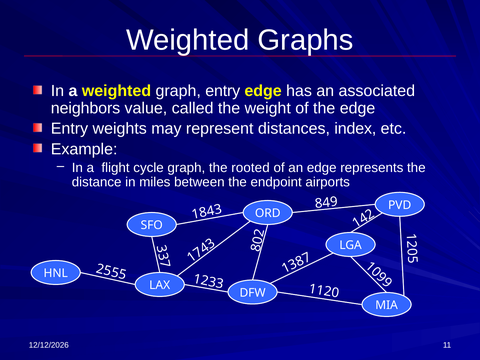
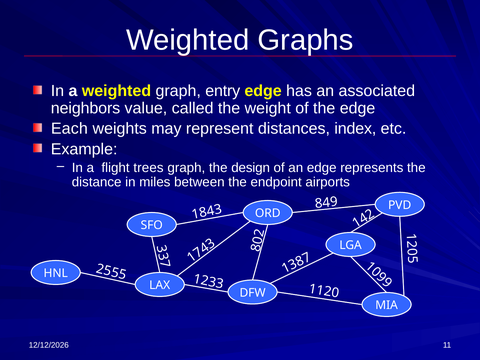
Entry at (69, 129): Entry -> Each
cycle: cycle -> trees
rooted: rooted -> design
